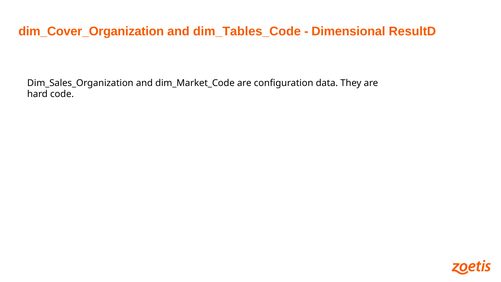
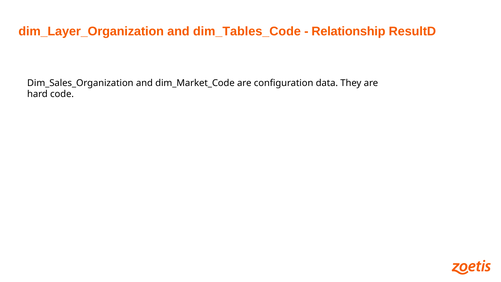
dim_Cover_Organization: dim_Cover_Organization -> dim_Layer_Organization
Dimensional: Dimensional -> Relationship
